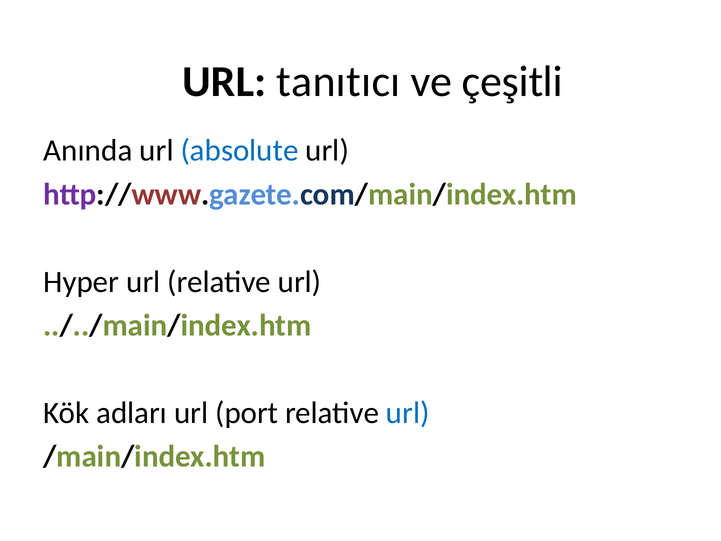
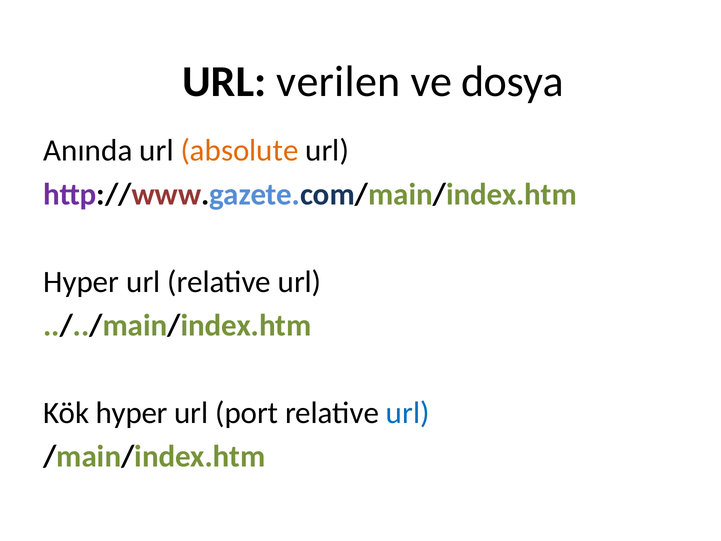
tanıtıcı: tanıtıcı -> verilen
çeşitli: çeşitli -> dosya
absolute colour: blue -> orange
Kök adları: adları -> hyper
